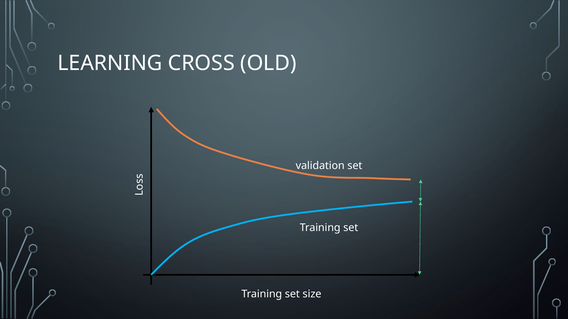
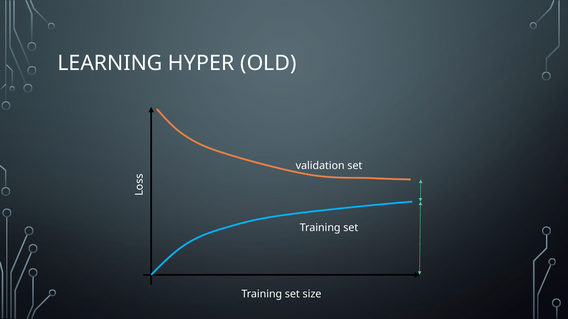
CROSS: CROSS -> HYPER
